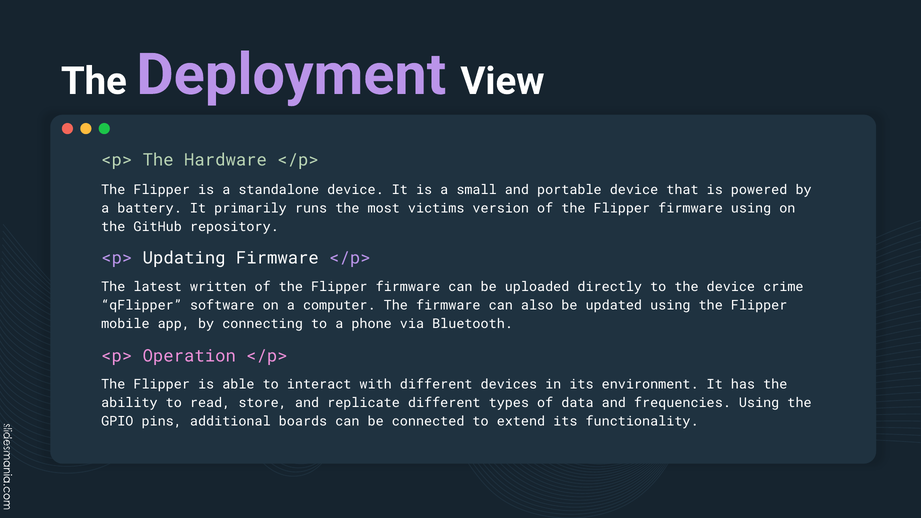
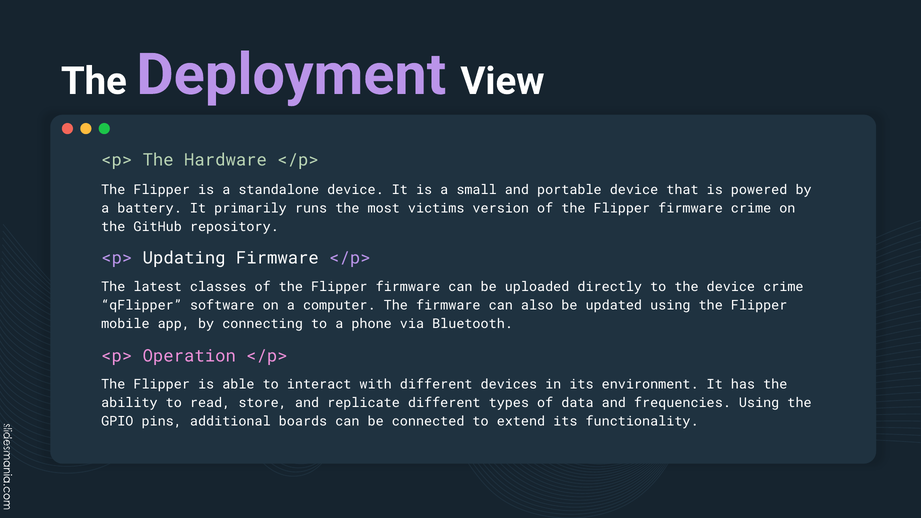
firmware using: using -> crime
written: written -> classes
